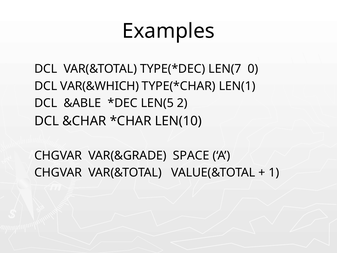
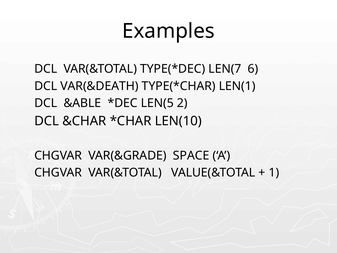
0: 0 -> 6
VAR(&WHICH: VAR(&WHICH -> VAR(&DEATH
